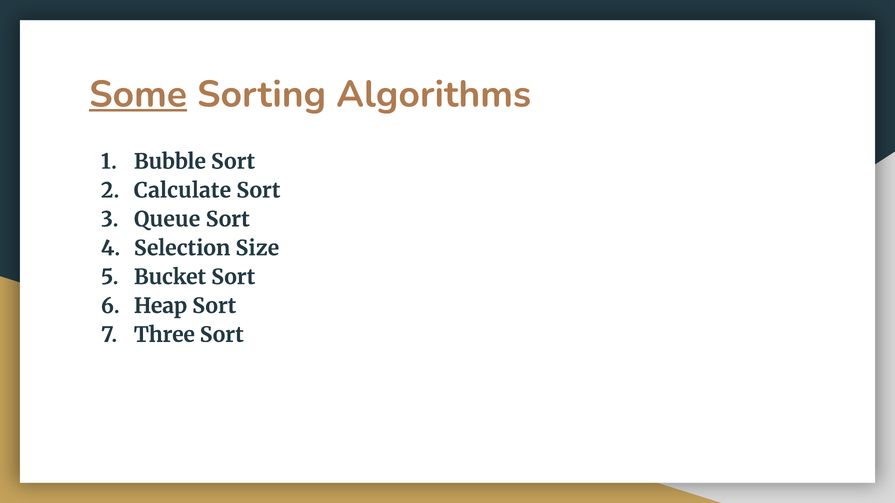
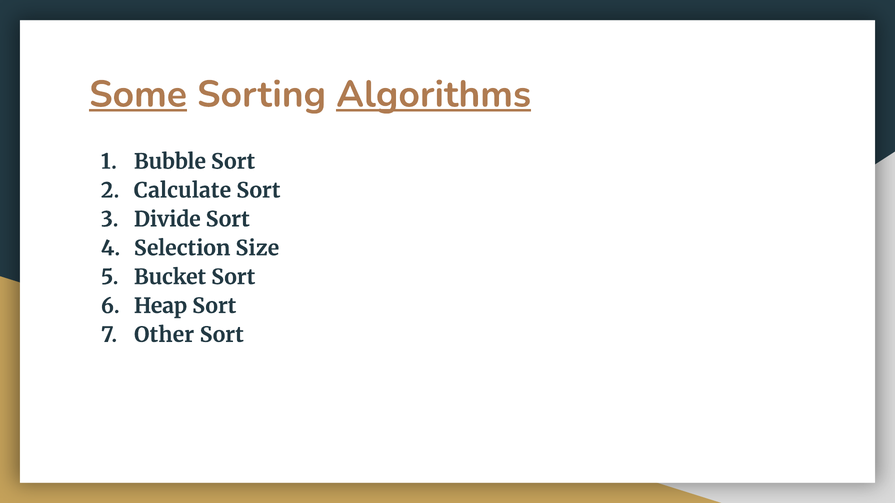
Algorithms underline: none -> present
Queue: Queue -> Divide
Three: Three -> Other
